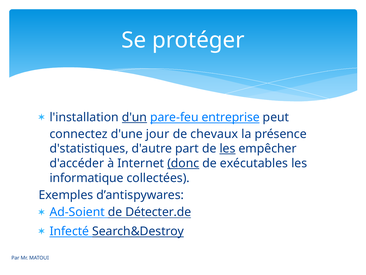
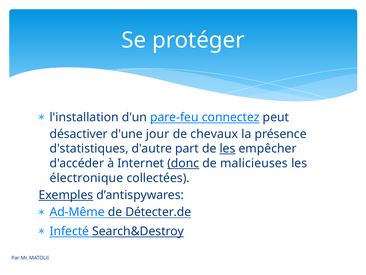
d'un underline: present -> none
entreprise: entreprise -> connectez
connectez: connectez -> désactiver
exécutables: exécutables -> malicieuses
informatique: informatique -> électronique
Exemples underline: none -> present
Ad-Soient: Ad-Soient -> Ad-Même
